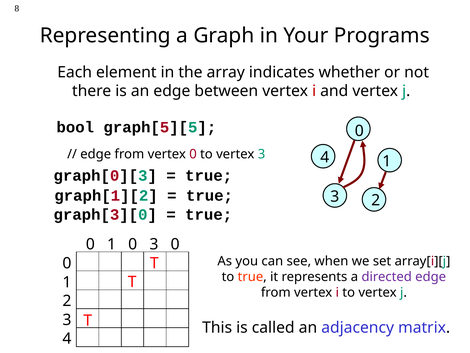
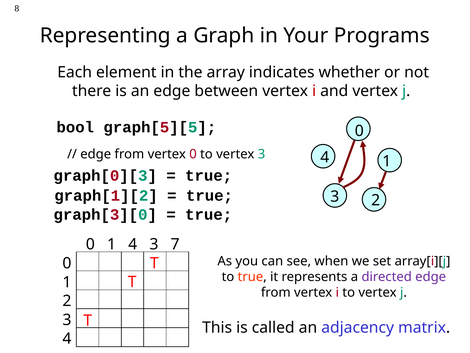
1 0: 0 -> 4
3 0: 0 -> 7
